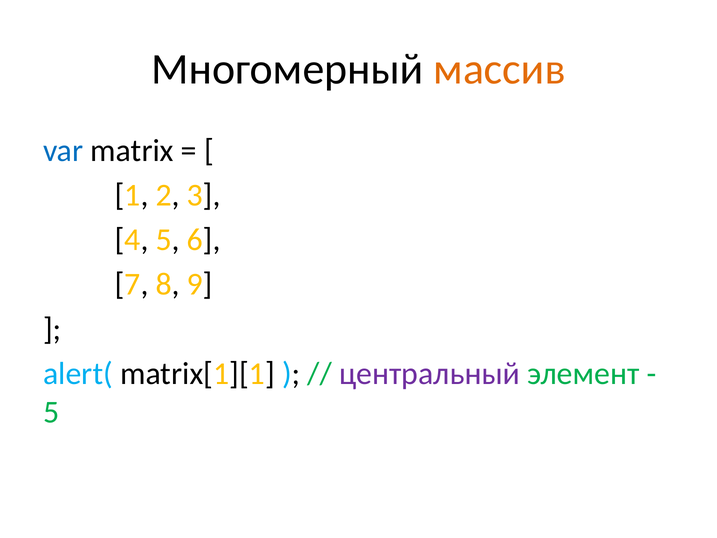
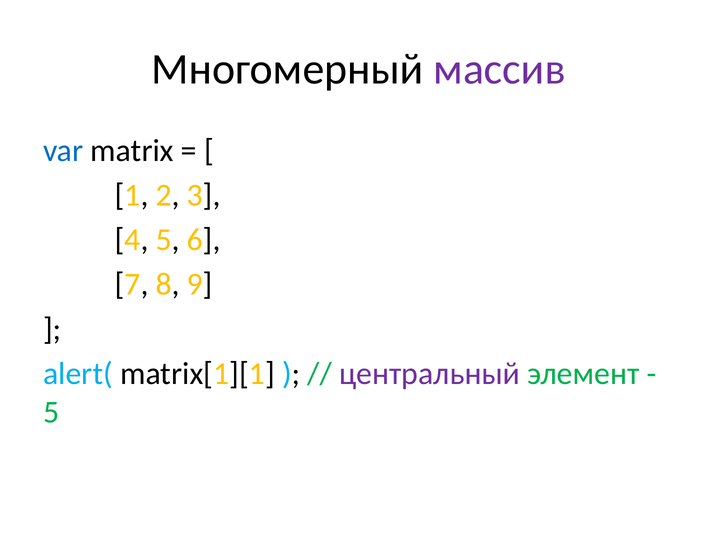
массив colour: orange -> purple
